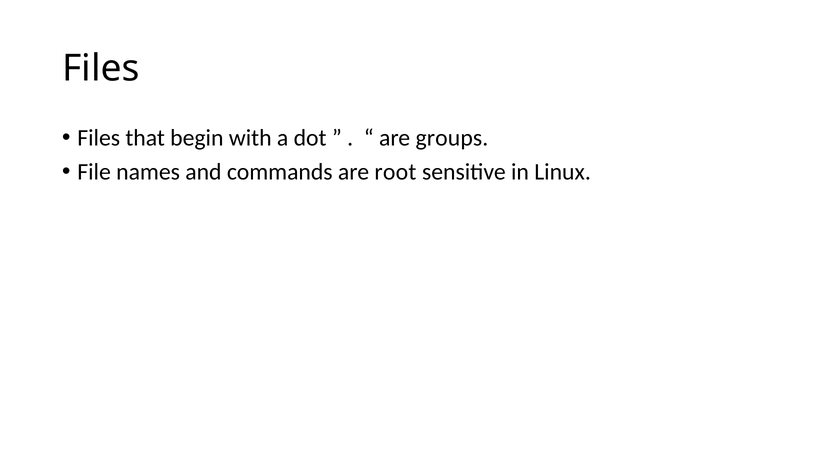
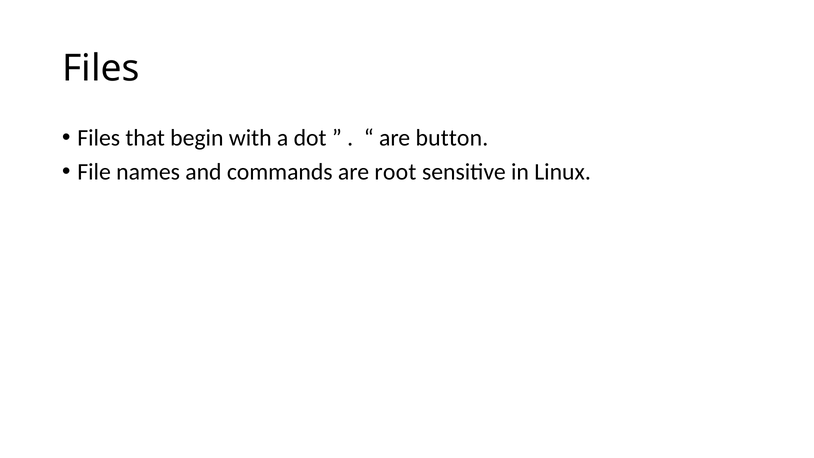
groups: groups -> button
